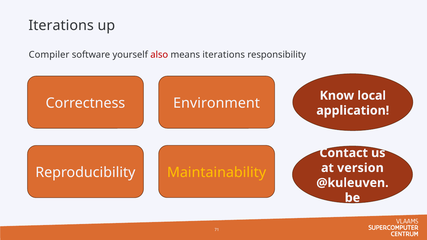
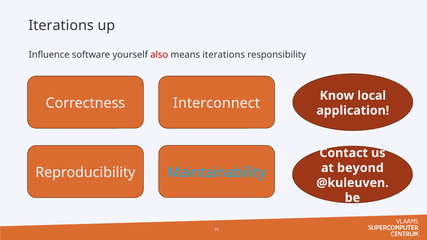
Compiler: Compiler -> Influence
Environment: Environment -> Interconnect
version: version -> beyond
Maintainability colour: yellow -> light blue
